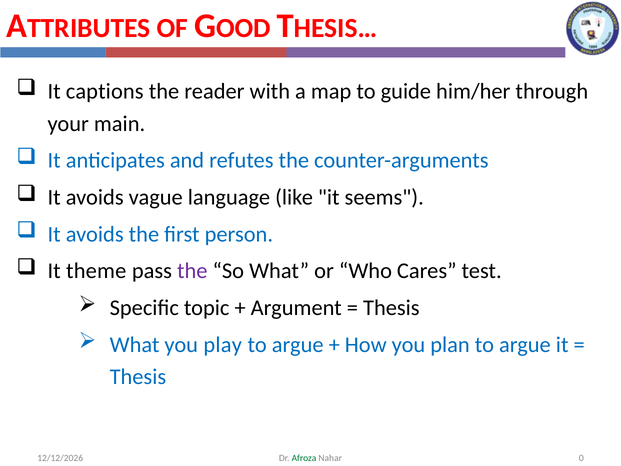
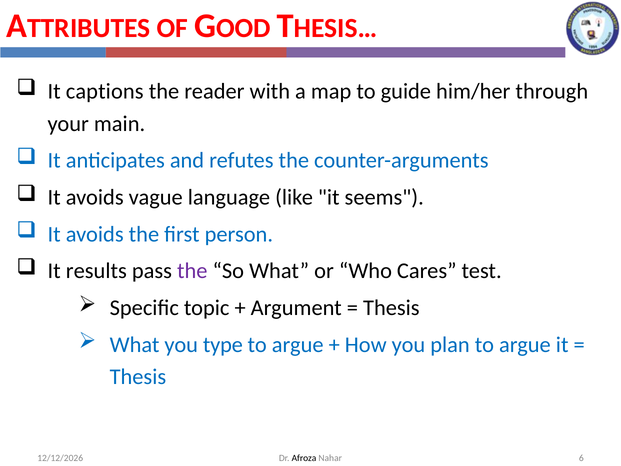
theme: theme -> results
play: play -> type
Afroza colour: green -> black
0: 0 -> 6
